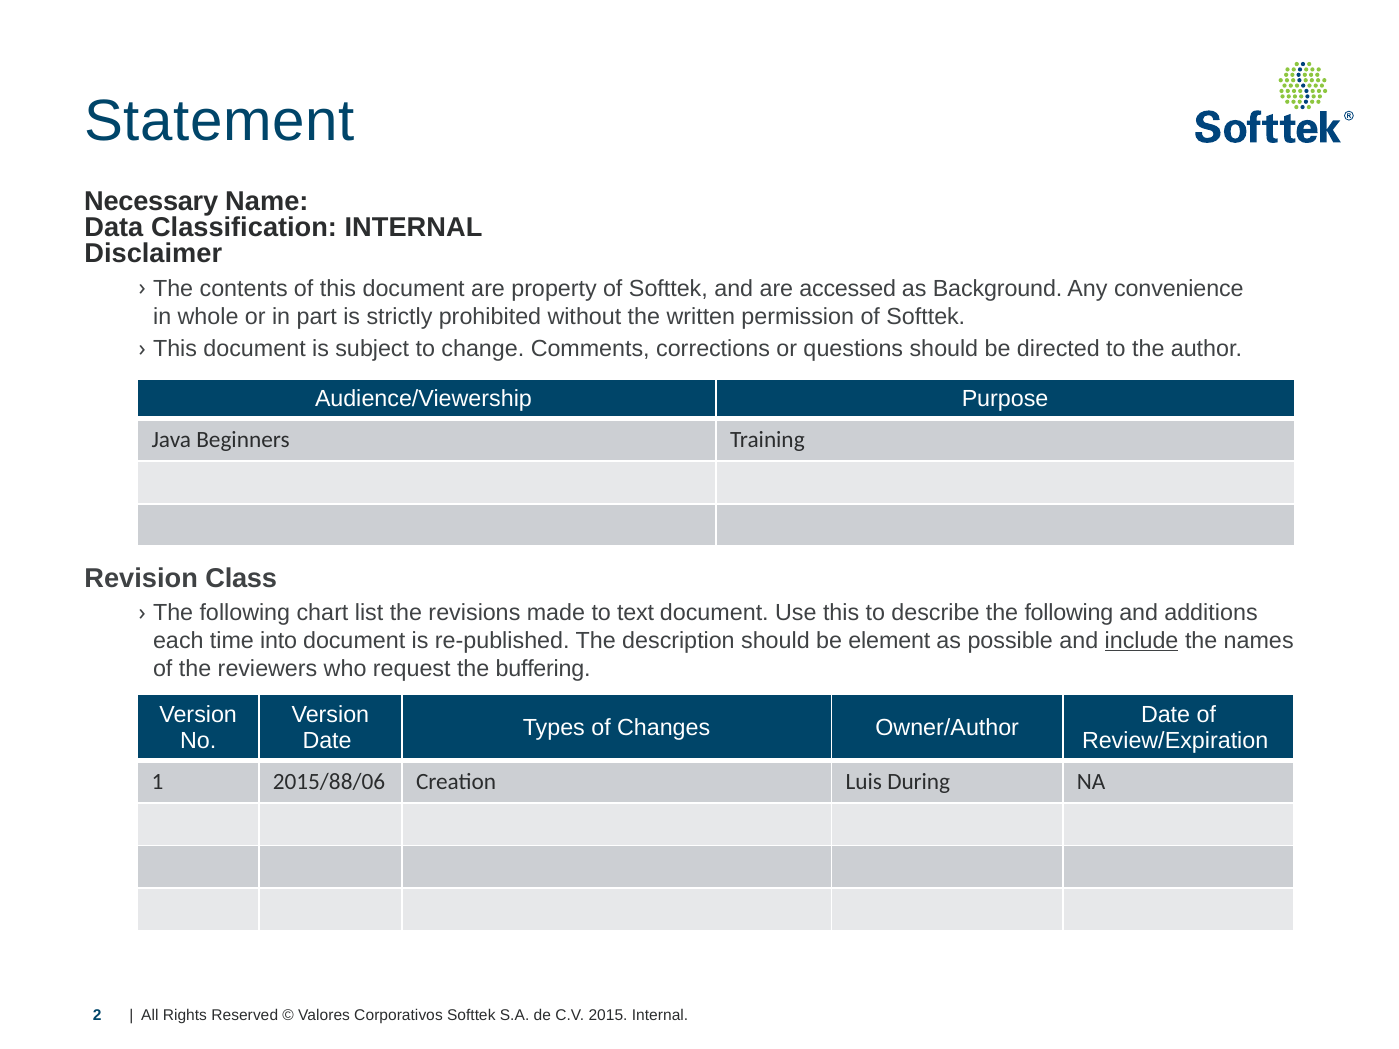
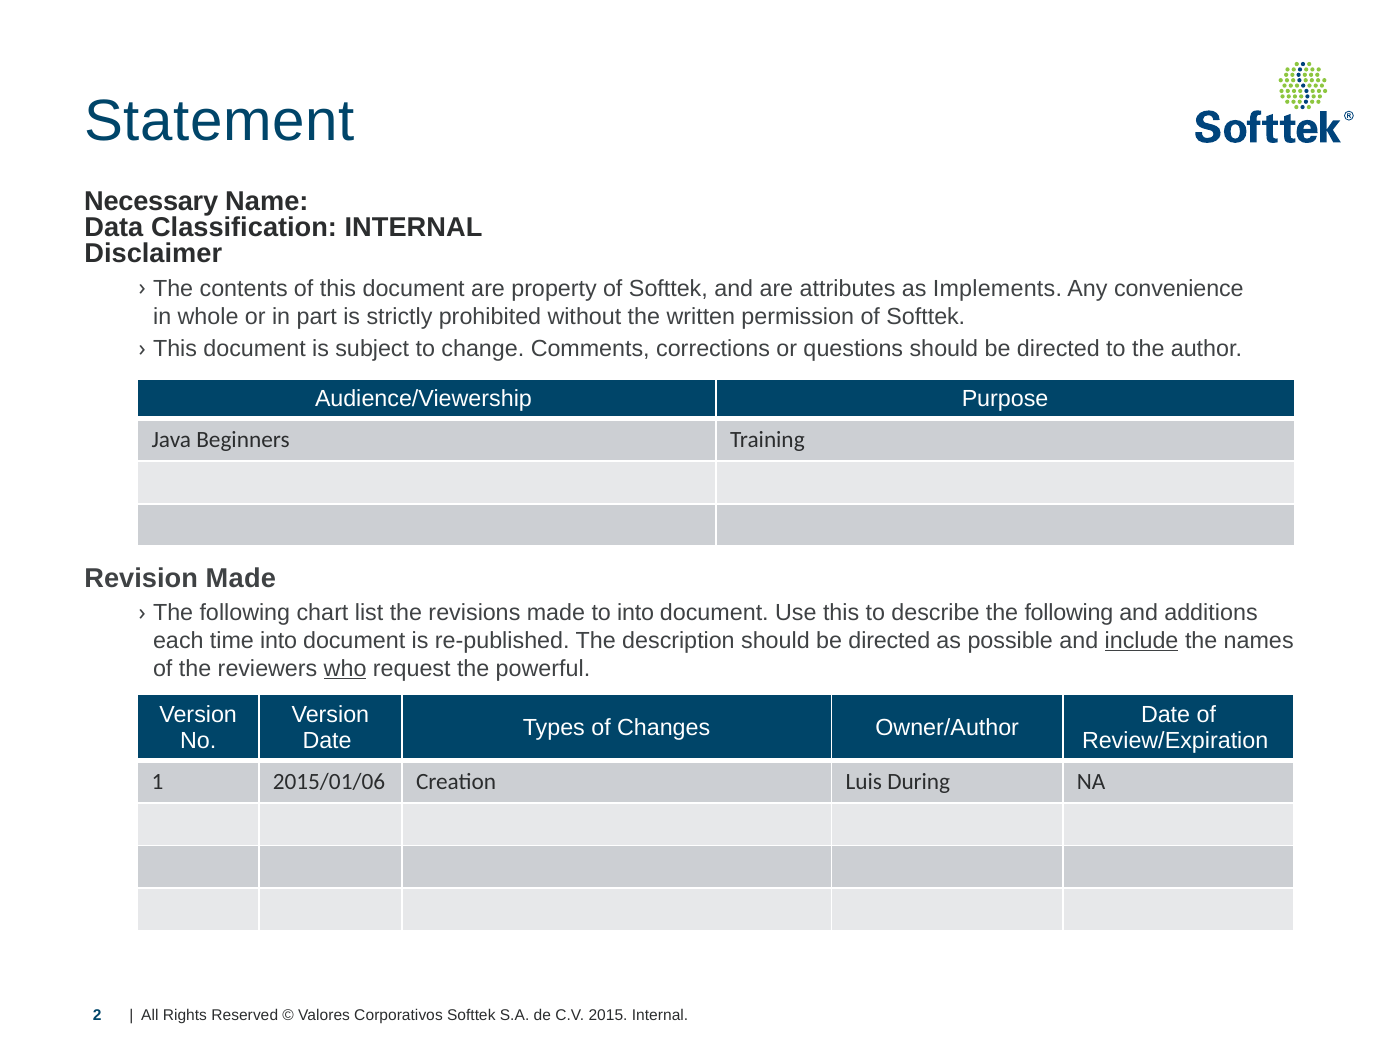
accessed: accessed -> attributes
Background: Background -> Implements
Revision Class: Class -> Made
to text: text -> into
description should be element: element -> directed
who underline: none -> present
buffering: buffering -> powerful
2015/88/06: 2015/88/06 -> 2015/01/06
